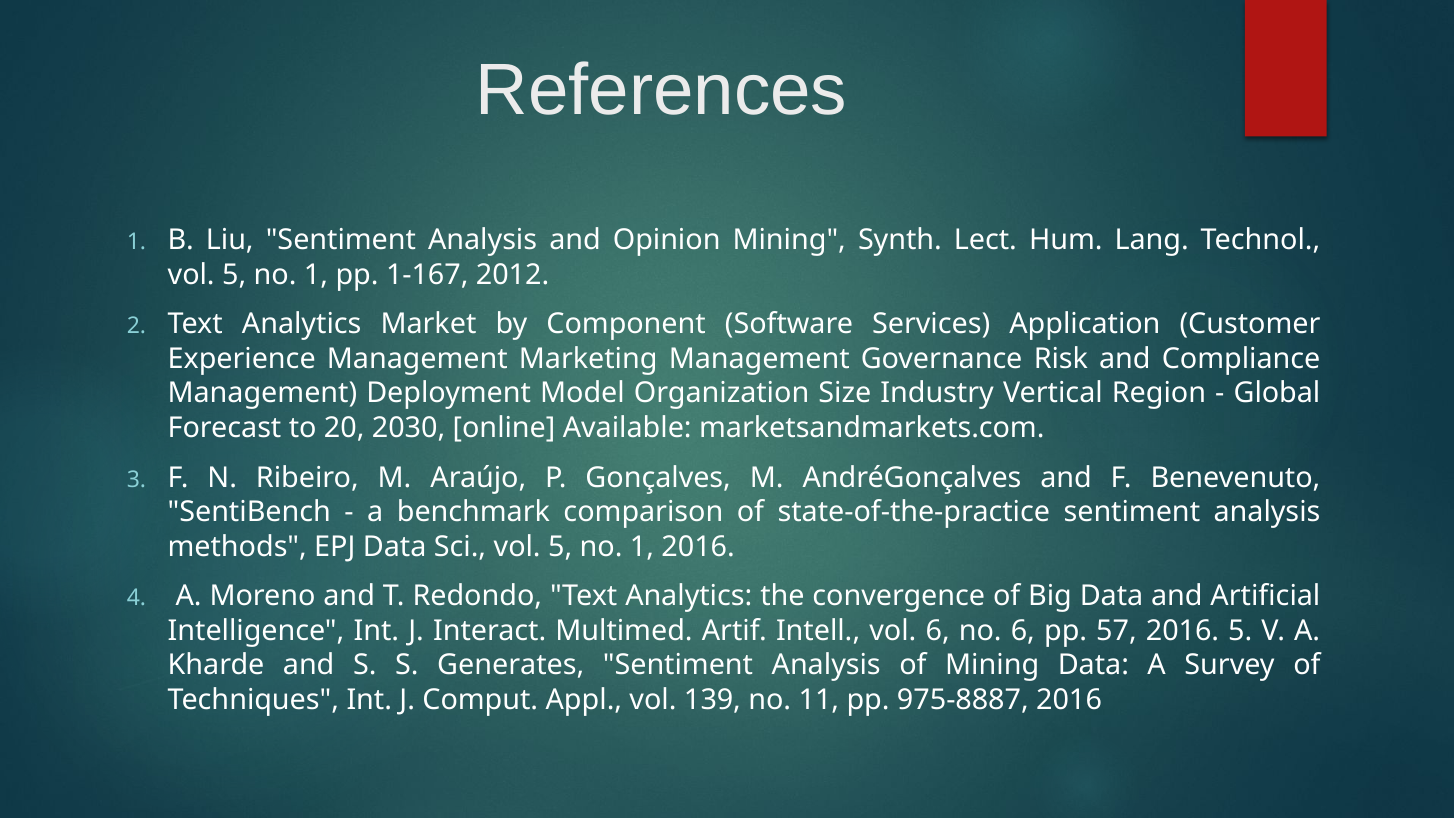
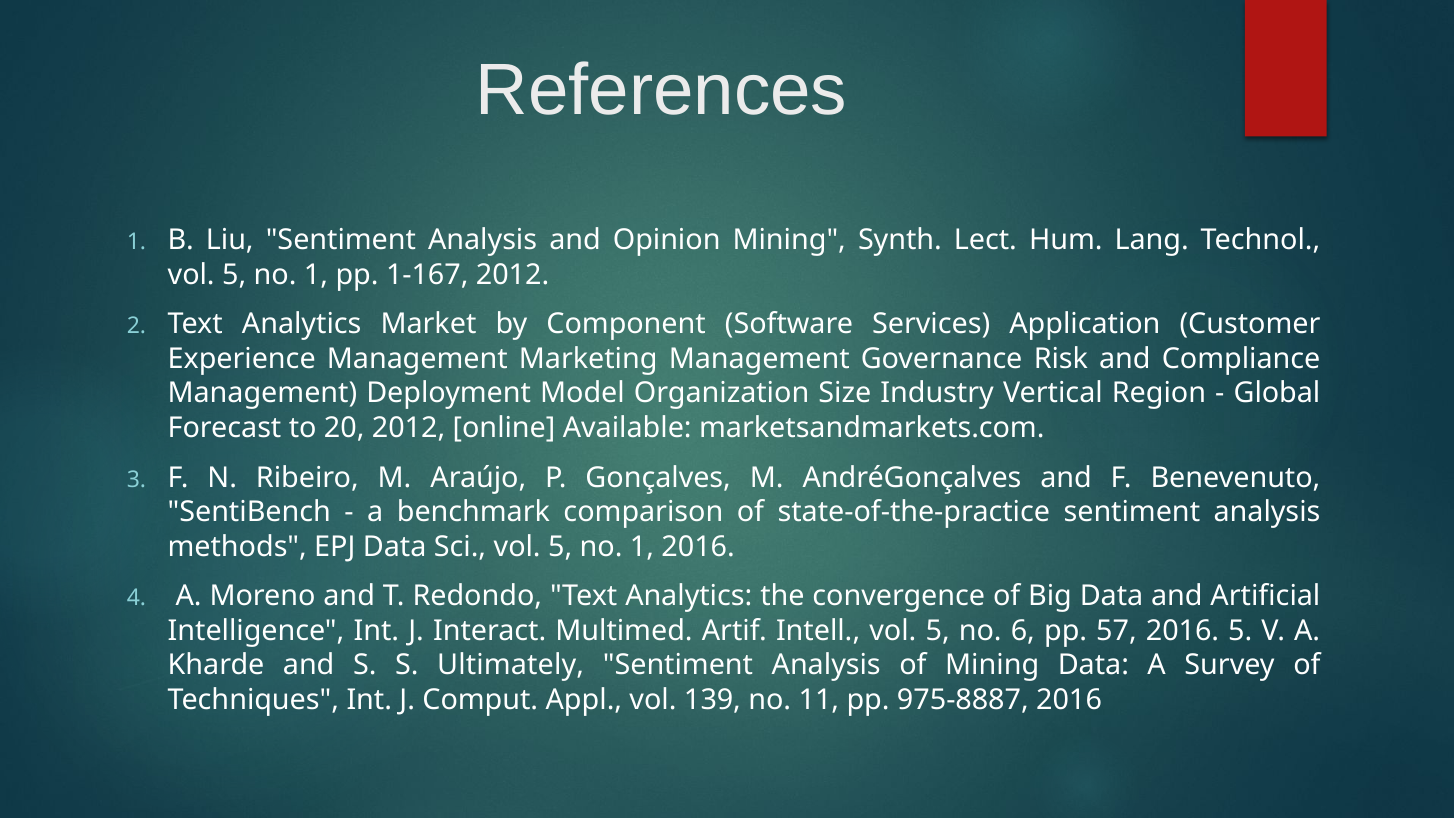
20 2030: 2030 -> 2012
Intell vol 6: 6 -> 5
Generates: Generates -> Ultimately
